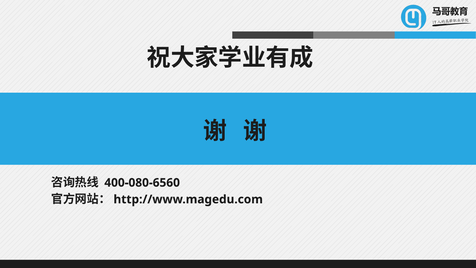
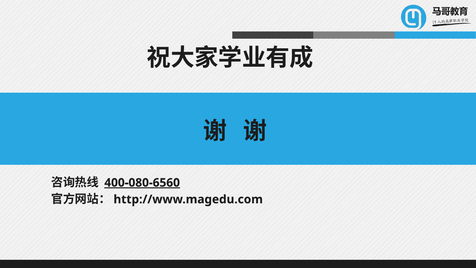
400-080-6560 underline: none -> present
